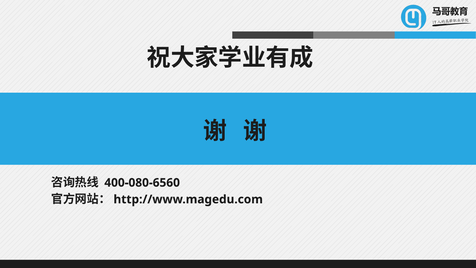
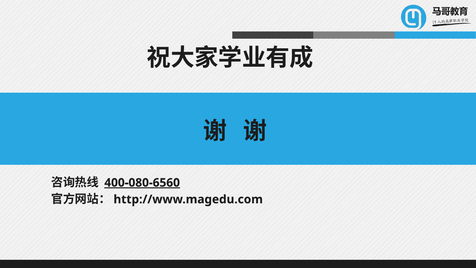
400-080-6560 underline: none -> present
